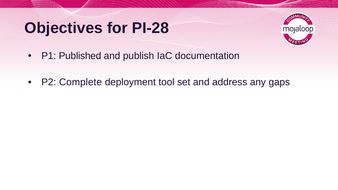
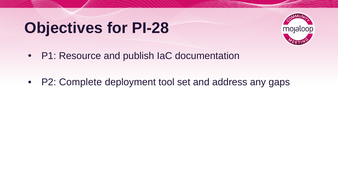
Published: Published -> Resource
